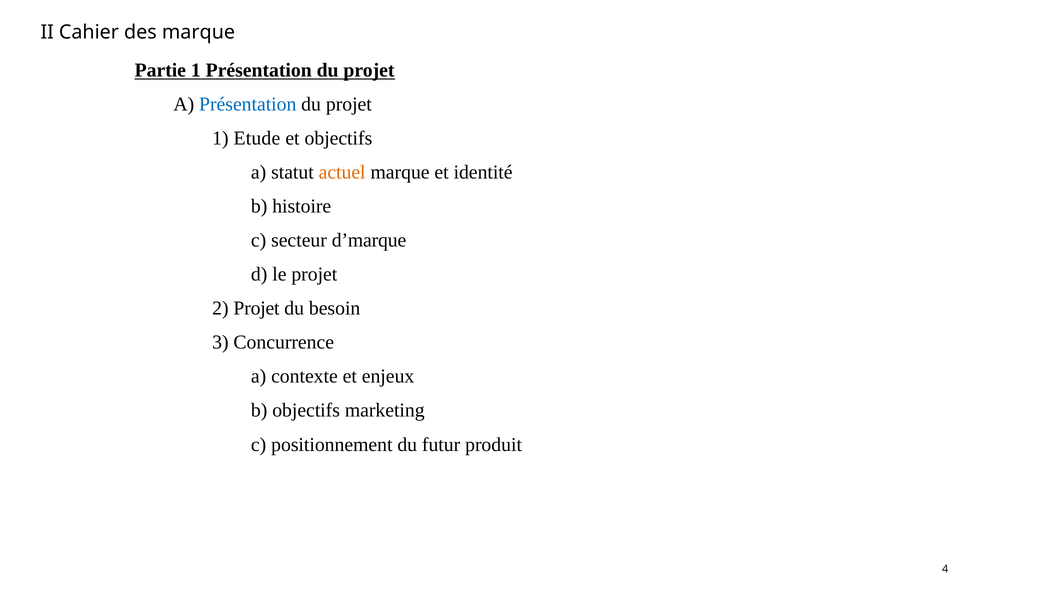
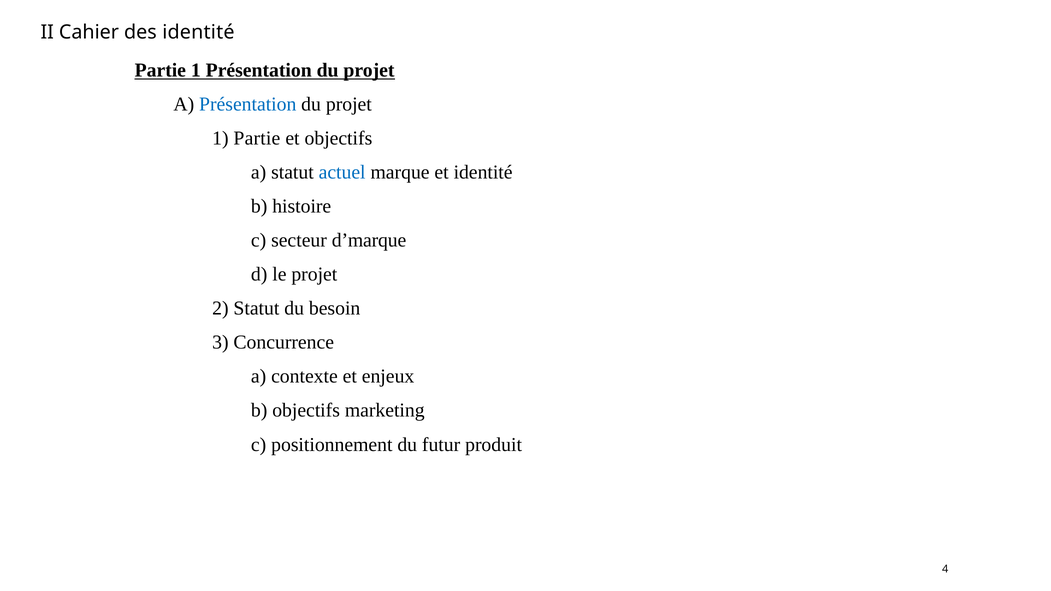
des marque: marque -> identité
1 Etude: Etude -> Partie
actuel colour: orange -> blue
2 Projet: Projet -> Statut
